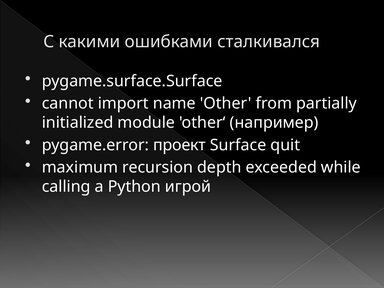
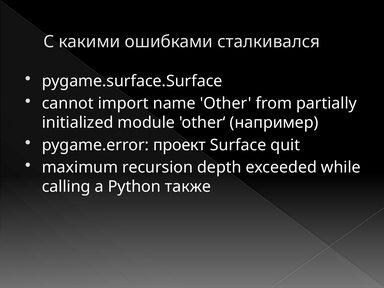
игрой: игрой -> также
